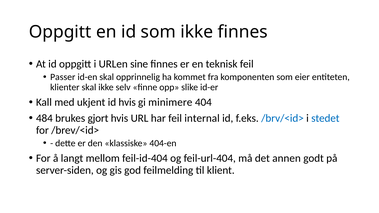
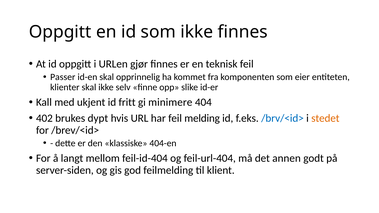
sine: sine -> gjør
id hvis: hvis -> fritt
484: 484 -> 402
gjort: gjort -> dypt
internal: internal -> melding
stedet colour: blue -> orange
